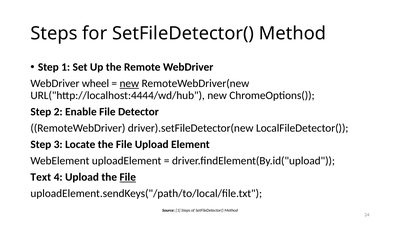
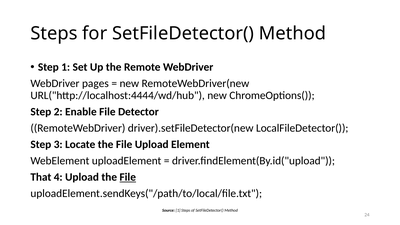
wheel: wheel -> pages
new at (129, 83) underline: present -> none
Text: Text -> That
